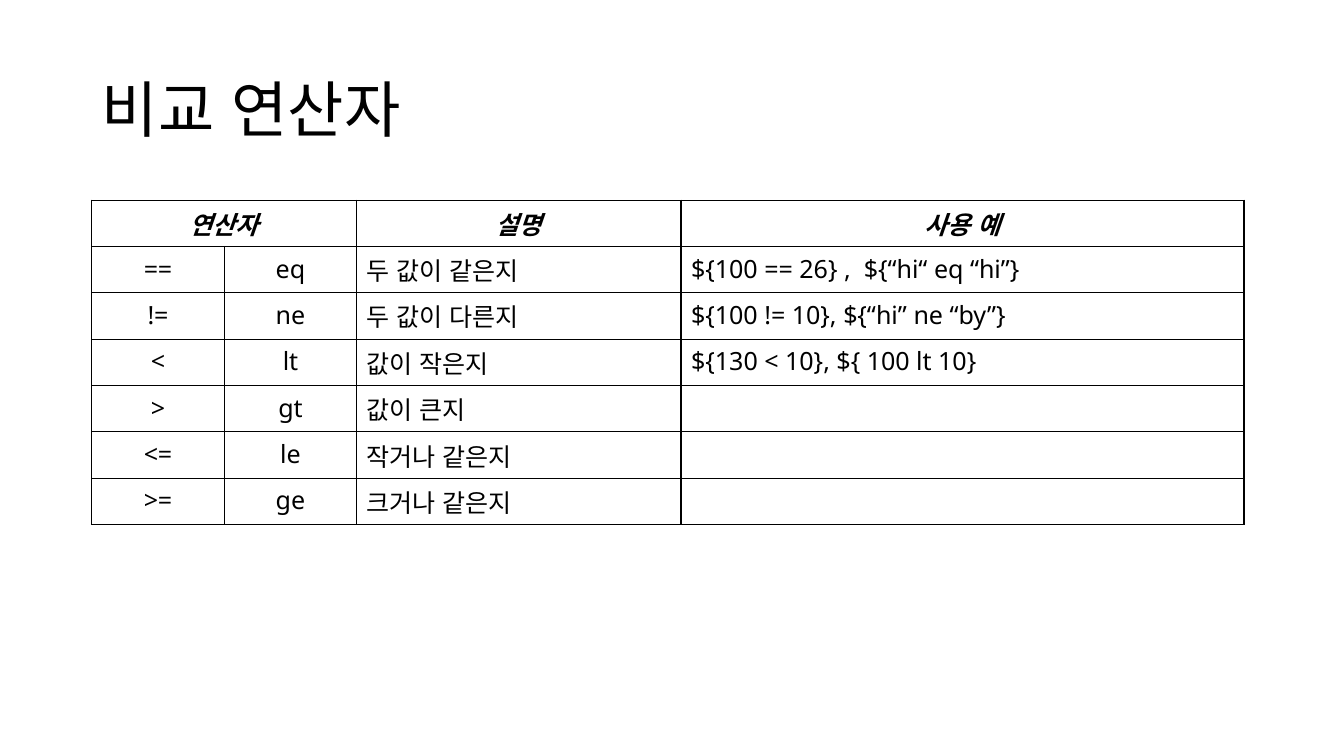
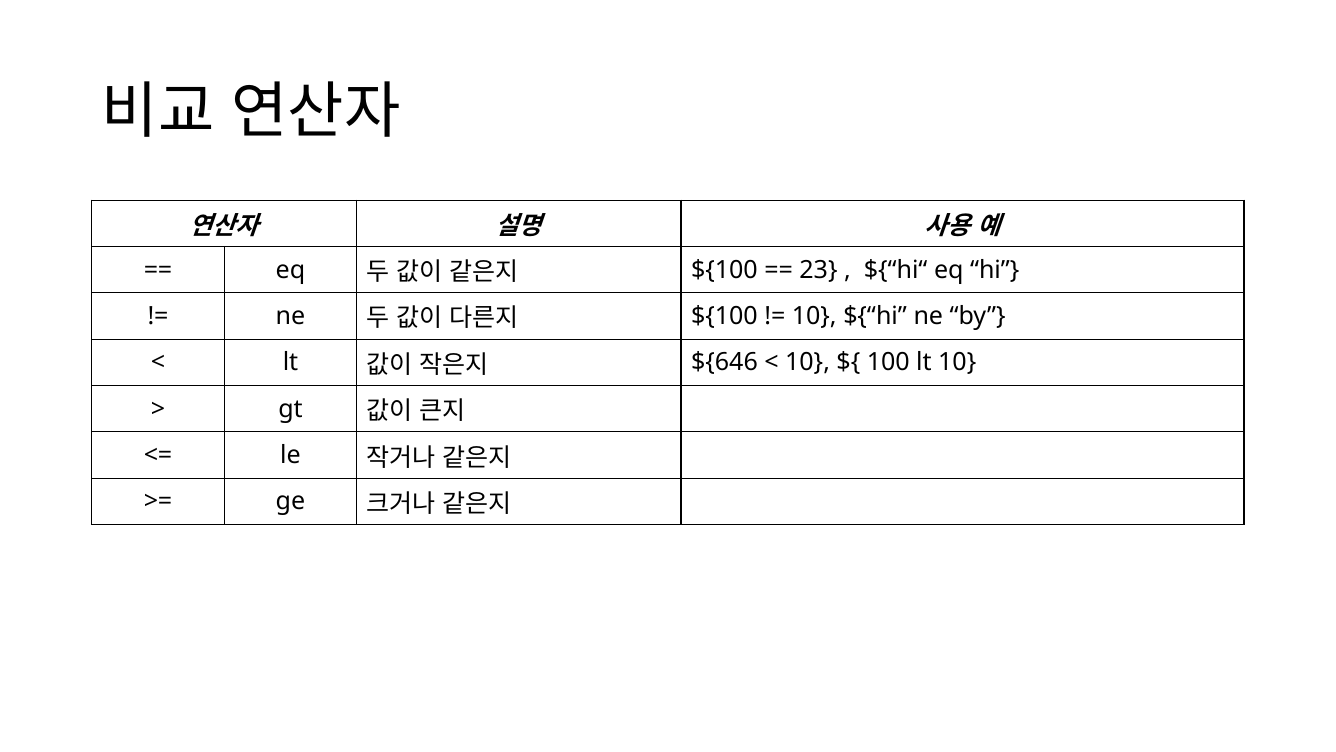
26: 26 -> 23
${130: ${130 -> ${646
